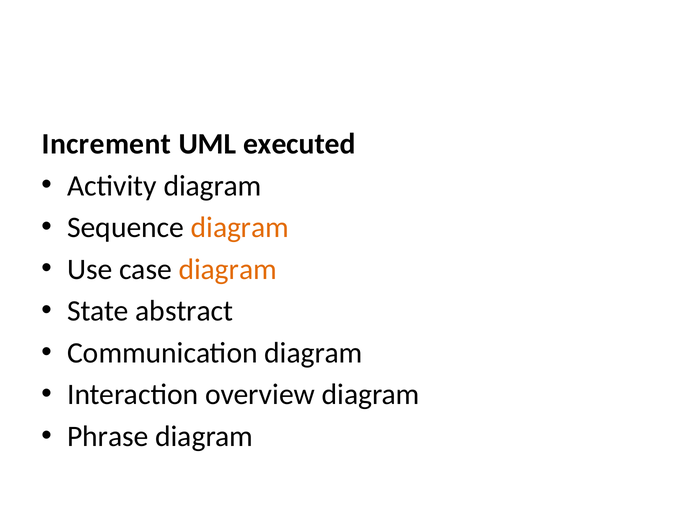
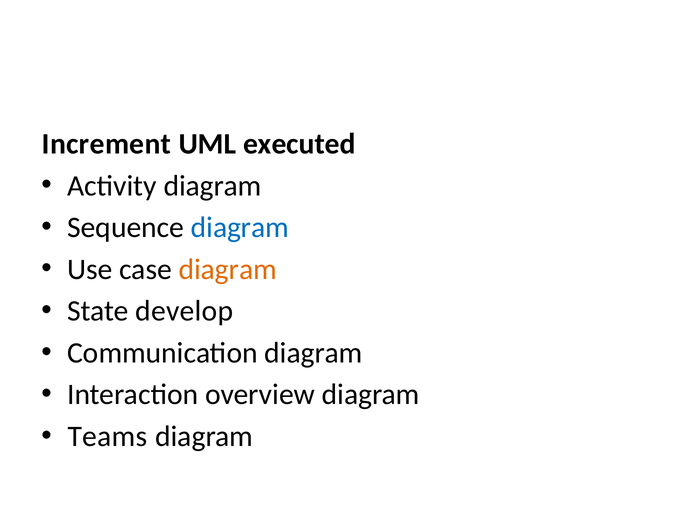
diagram at (240, 227) colour: orange -> blue
abstract: abstract -> develop
Phrase: Phrase -> Teams
